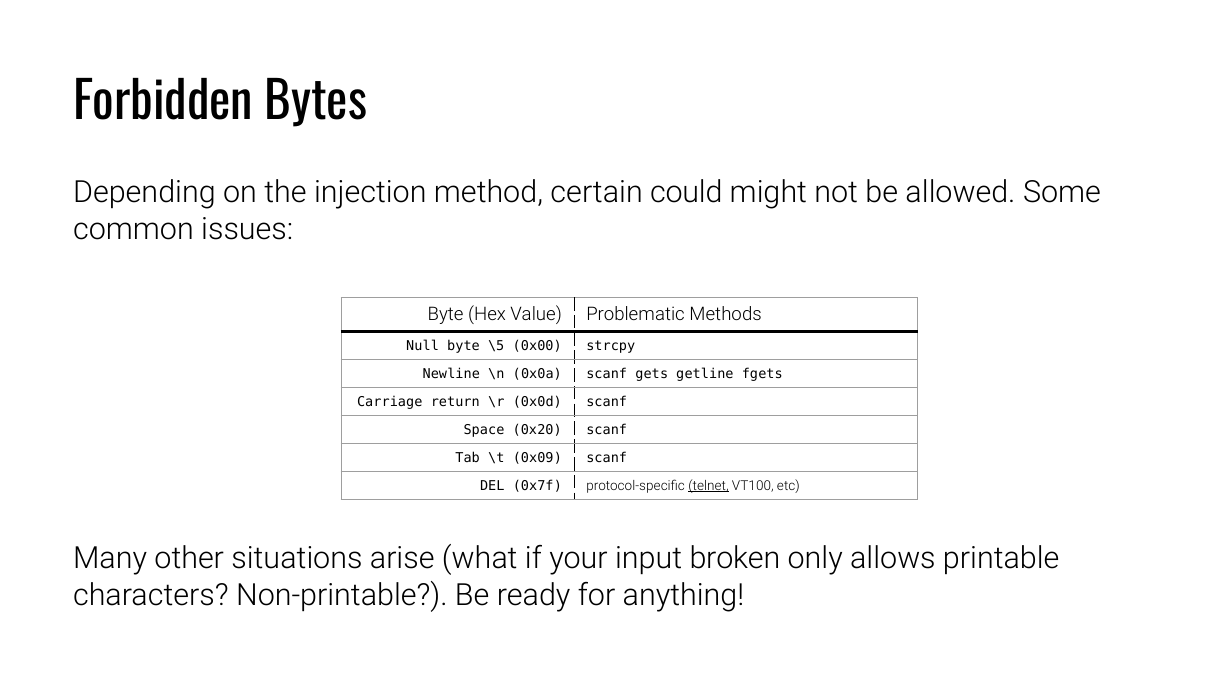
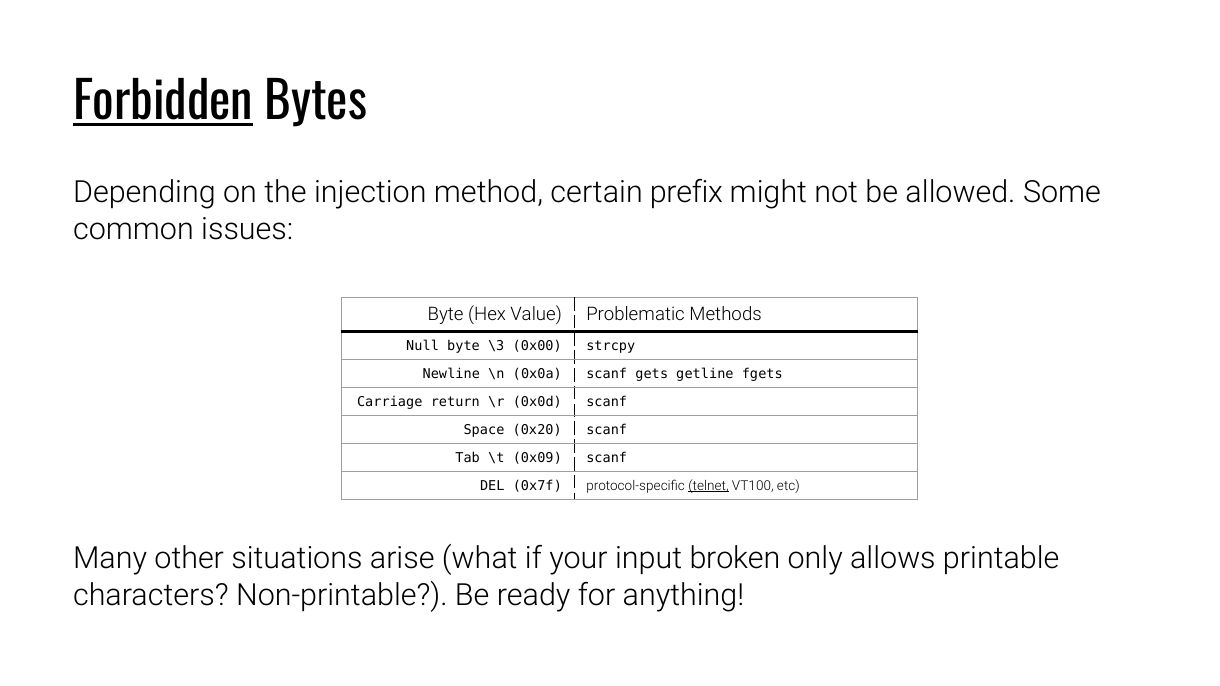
Forbidden underline: none -> present
could: could -> prefix
\5: \5 -> \3
